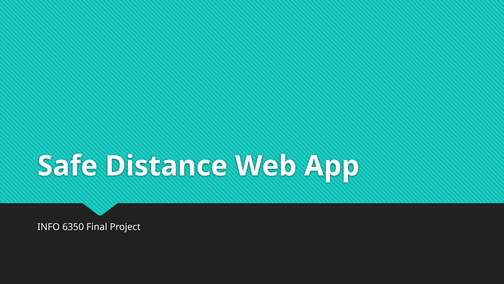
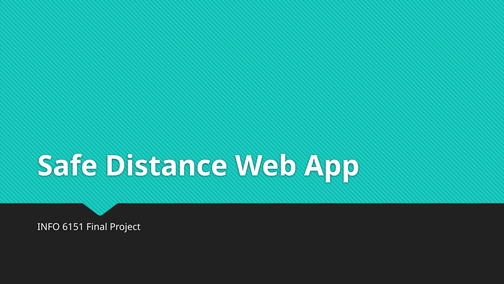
6350: 6350 -> 6151
